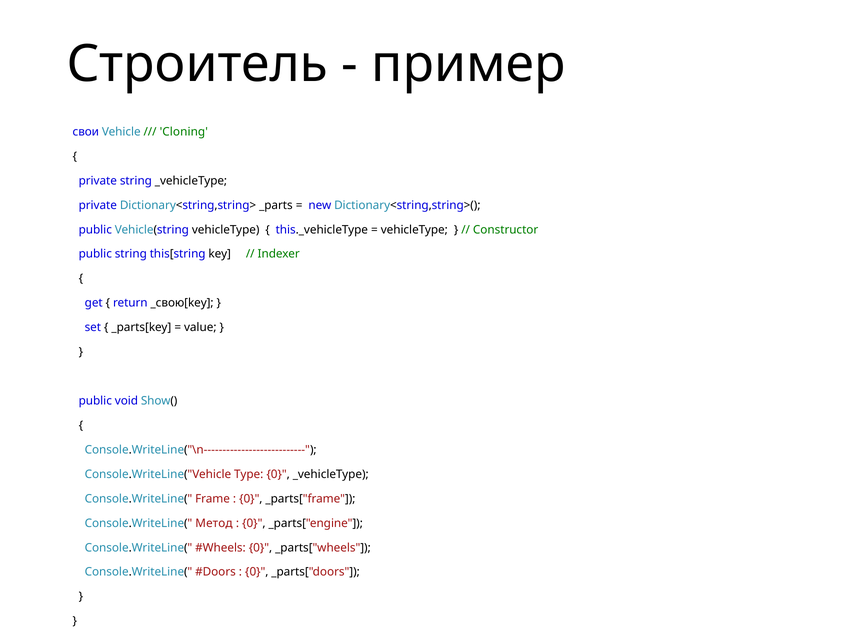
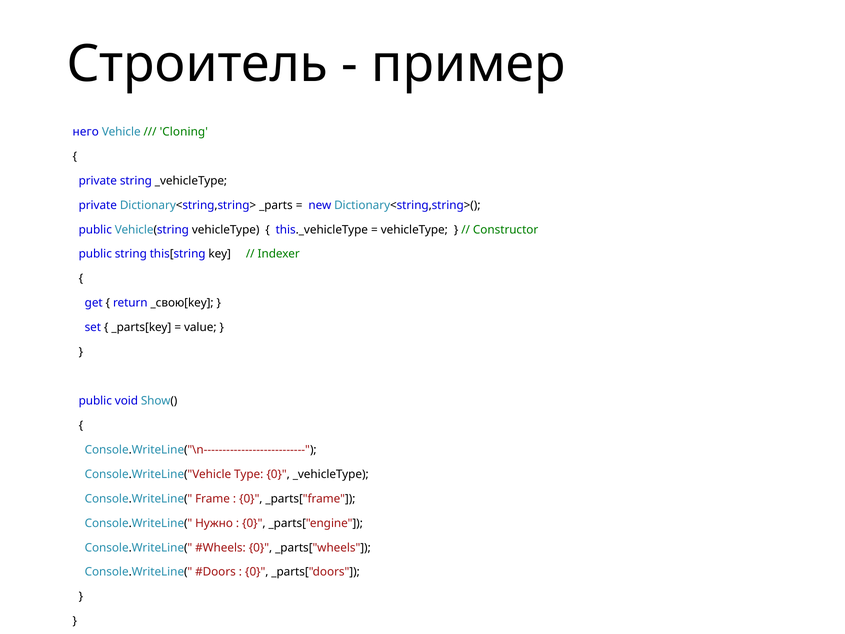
свои: свои -> него
Метод: Метод -> Нужно
